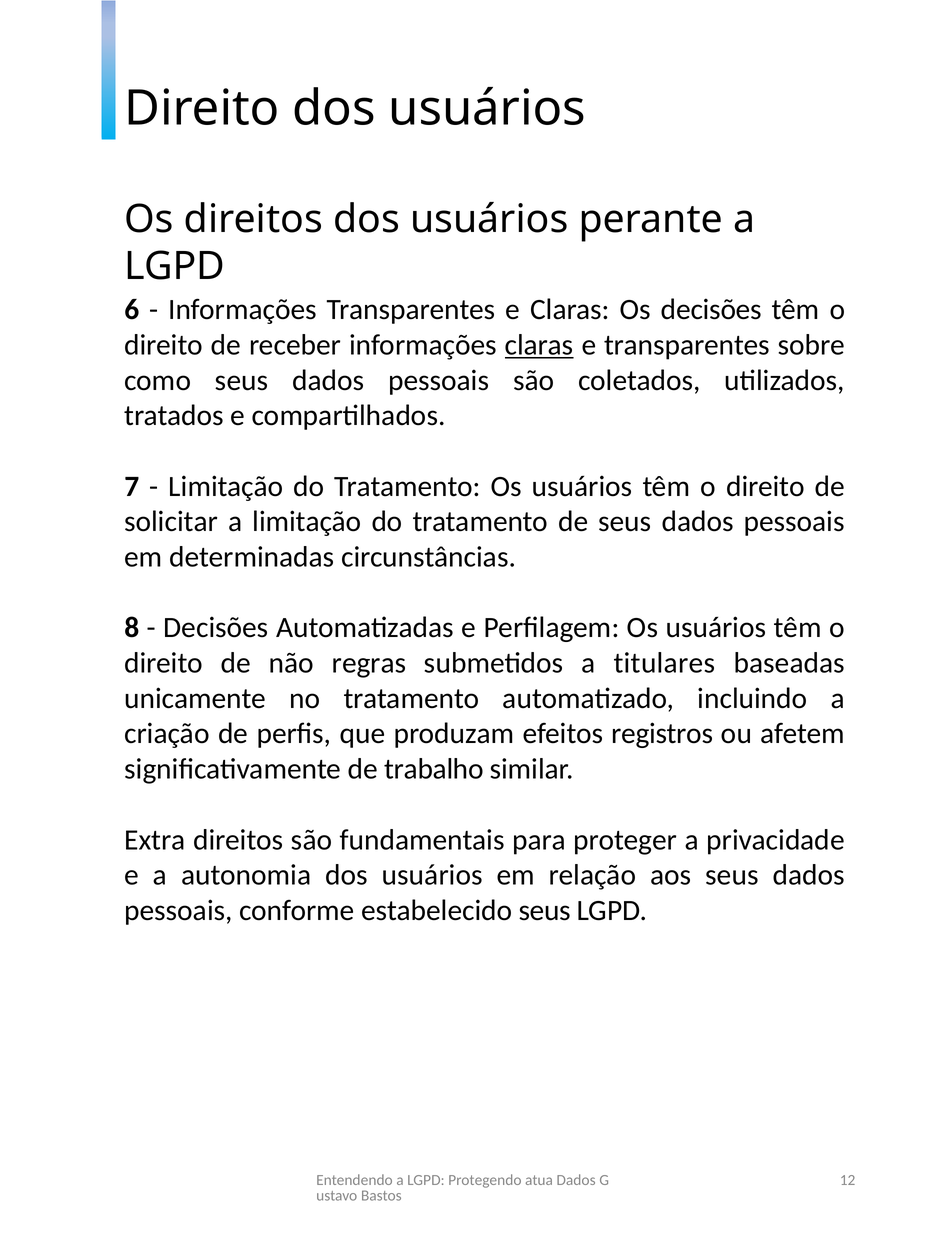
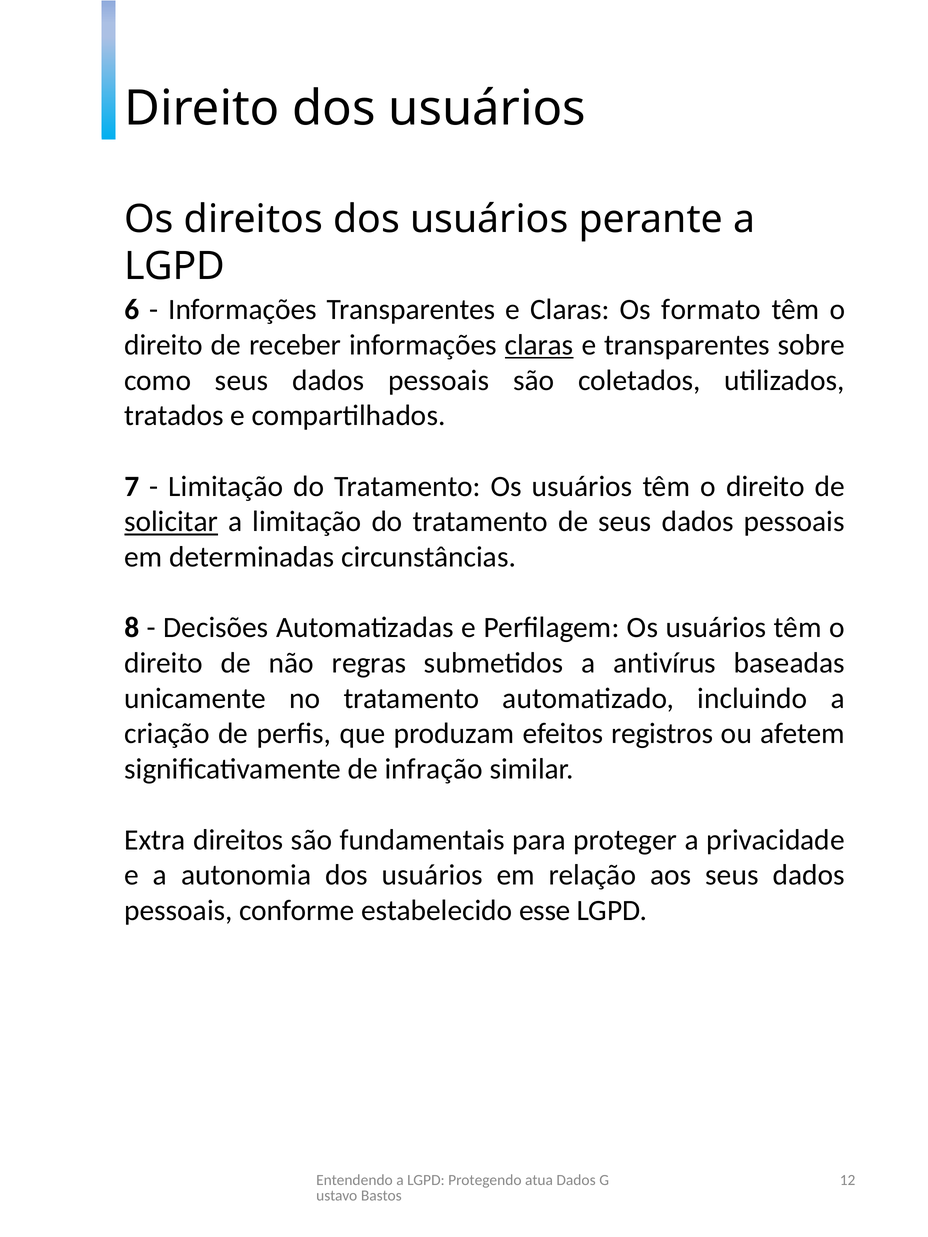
Os decisões: decisões -> formato
solicitar underline: none -> present
titulares: titulares -> antivírus
trabalho: trabalho -> infração
estabelecido seus: seus -> esse
